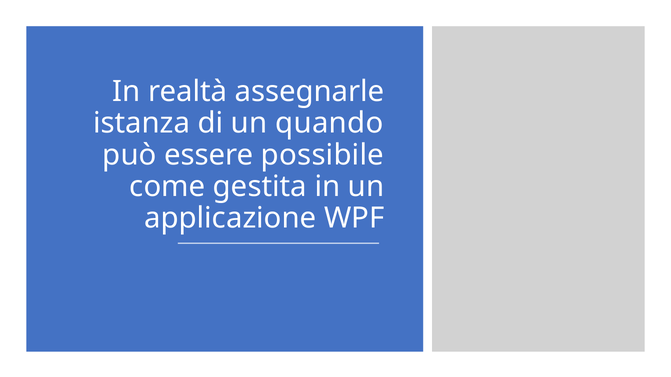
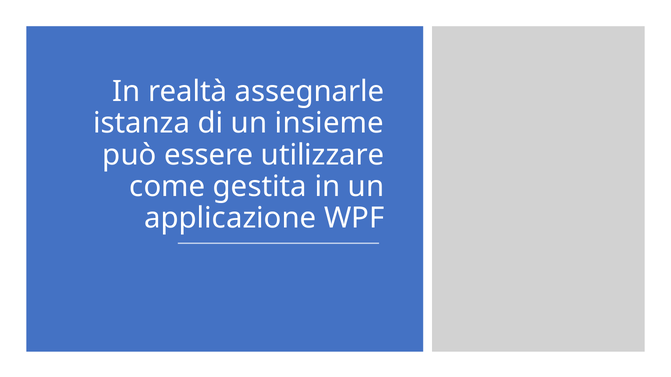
quando: quando -> insieme
possibile: possibile -> utilizzare
